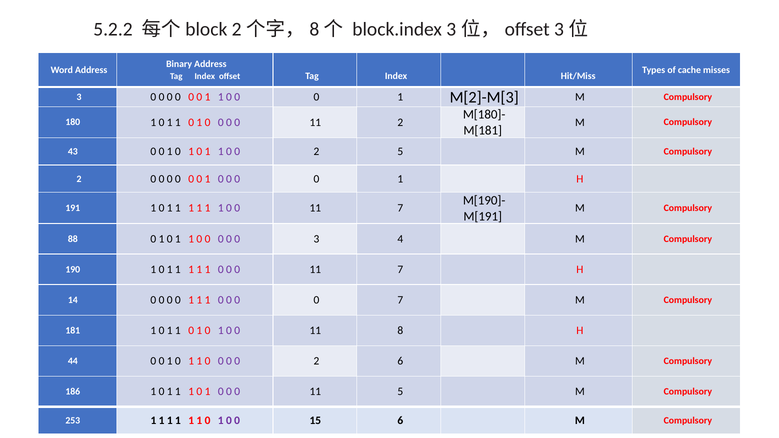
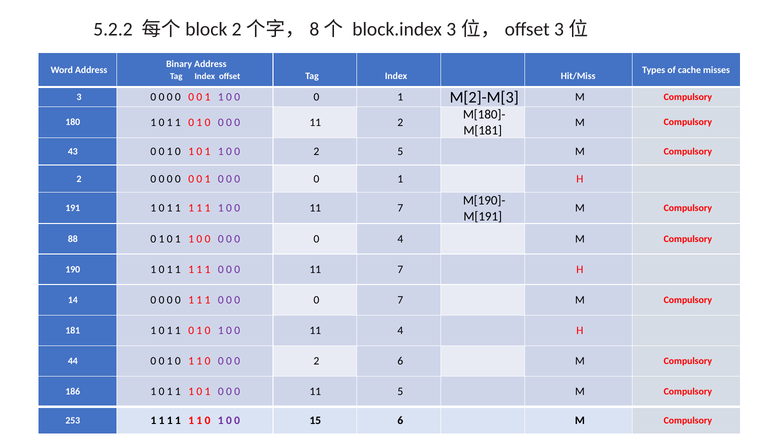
100 000 3: 3 -> 0
11 8: 8 -> 4
